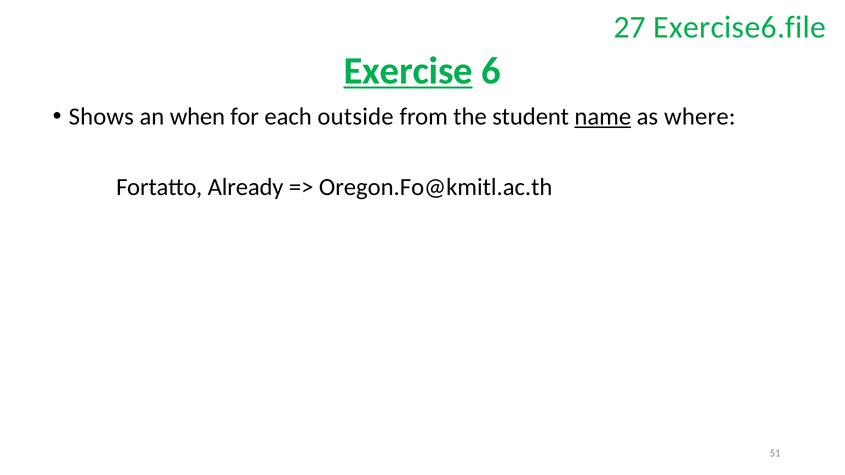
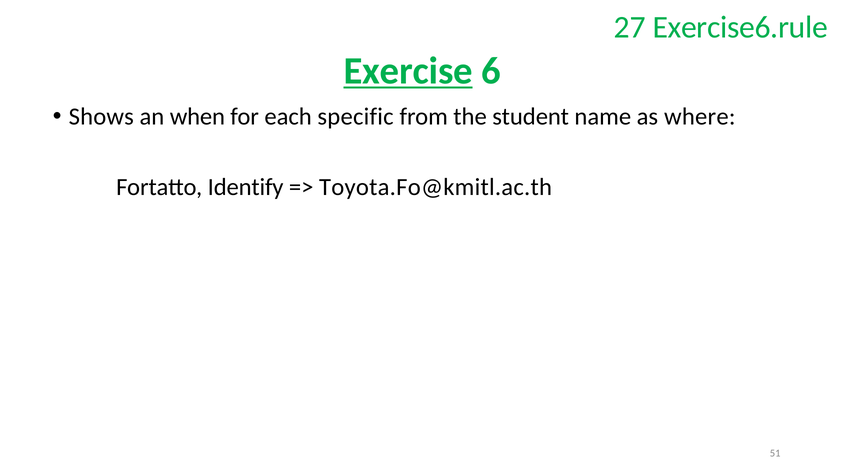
Exercise6.file: Exercise6.file -> Exercise6.rule
outside: outside -> specific
name underline: present -> none
Already: Already -> Identify
Oregon.Fo@kmitl.ac.th: Oregon.Fo@kmitl.ac.th -> Toyota.Fo@kmitl.ac.th
